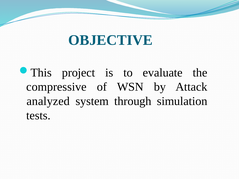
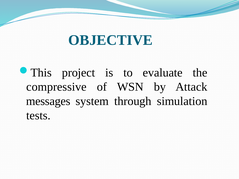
analyzed: analyzed -> messages
